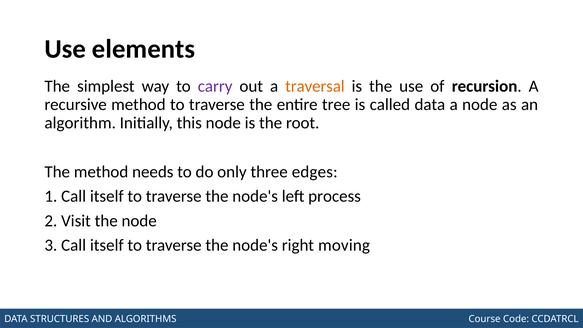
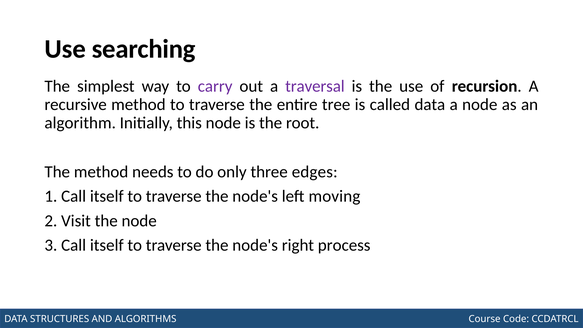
elements: elements -> searching
traversal colour: orange -> purple
process: process -> moving
moving: moving -> process
